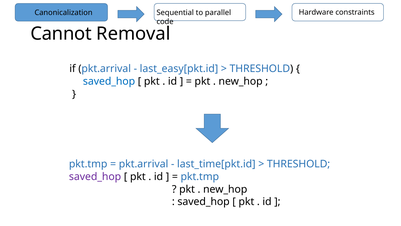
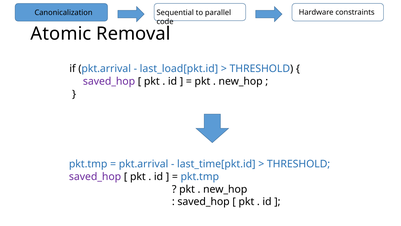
Cannot: Cannot -> Atomic
last_easy[pkt.id: last_easy[pkt.id -> last_load[pkt.id
saved_hop at (109, 81) colour: blue -> purple
